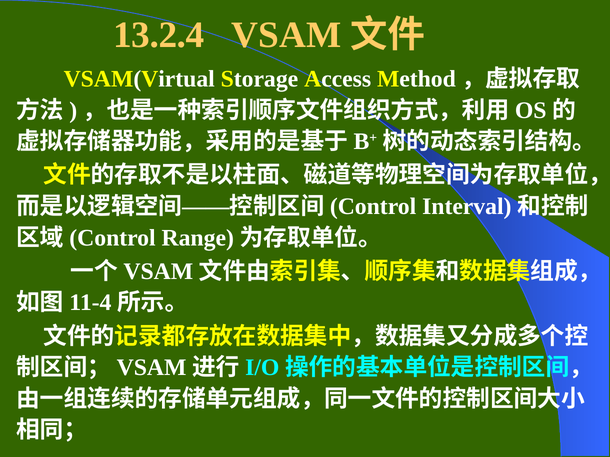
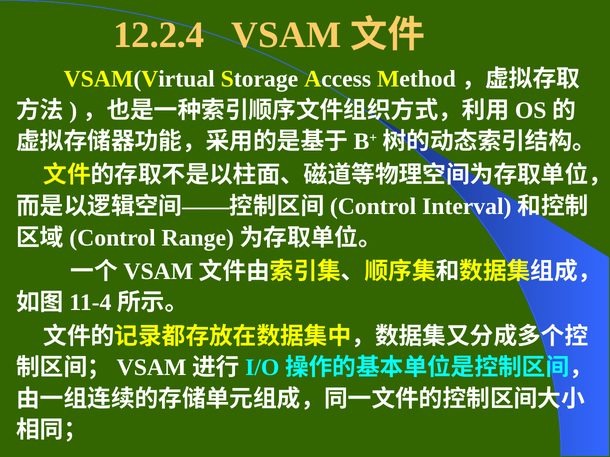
13.2.4: 13.2.4 -> 12.2.4
